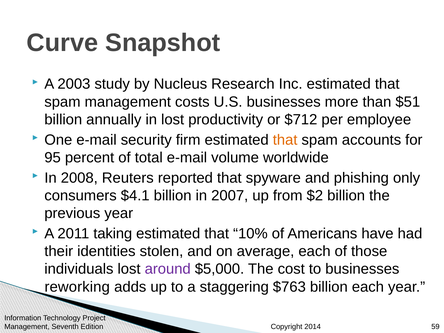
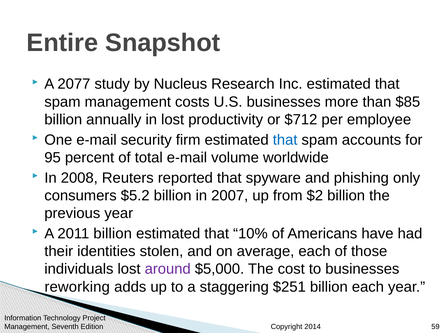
Curve: Curve -> Entire
2003: 2003 -> 2077
$51: $51 -> $85
that at (285, 140) colour: orange -> blue
$4.1: $4.1 -> $5.2
2011 taking: taking -> billion
$763: $763 -> $251
